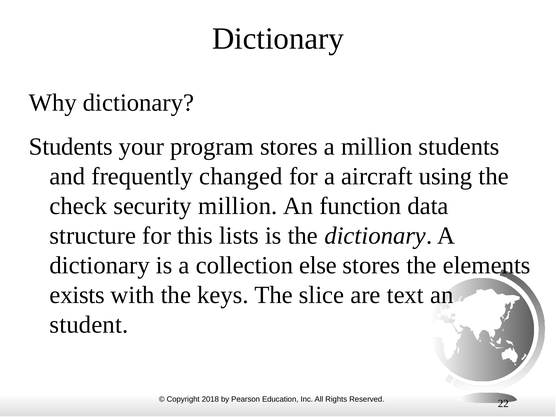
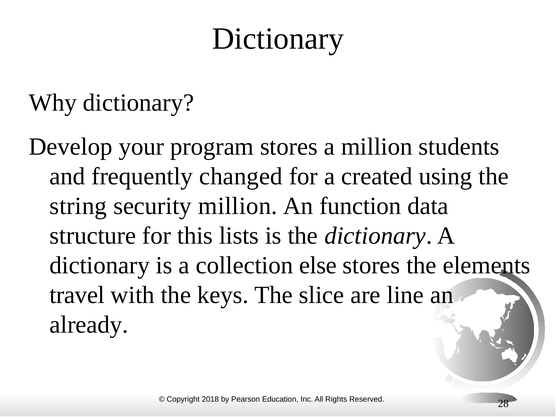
Students at (71, 147): Students -> Develop
aircraft: aircraft -> created
check: check -> string
exists: exists -> travel
text: text -> line
student: student -> already
22: 22 -> 28
